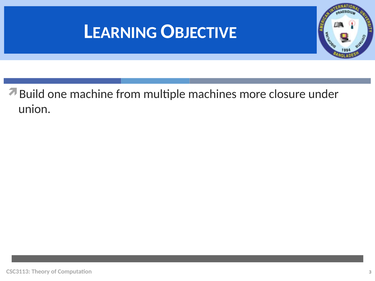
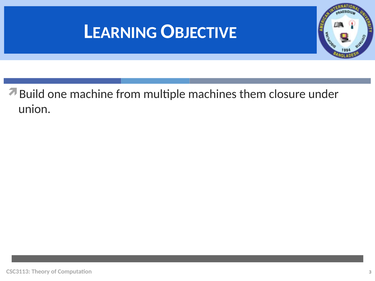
more: more -> them
